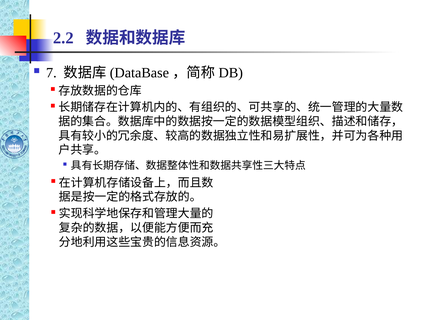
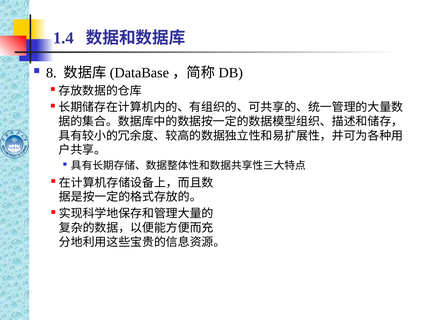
2.2: 2.2 -> 1.4
7: 7 -> 8
